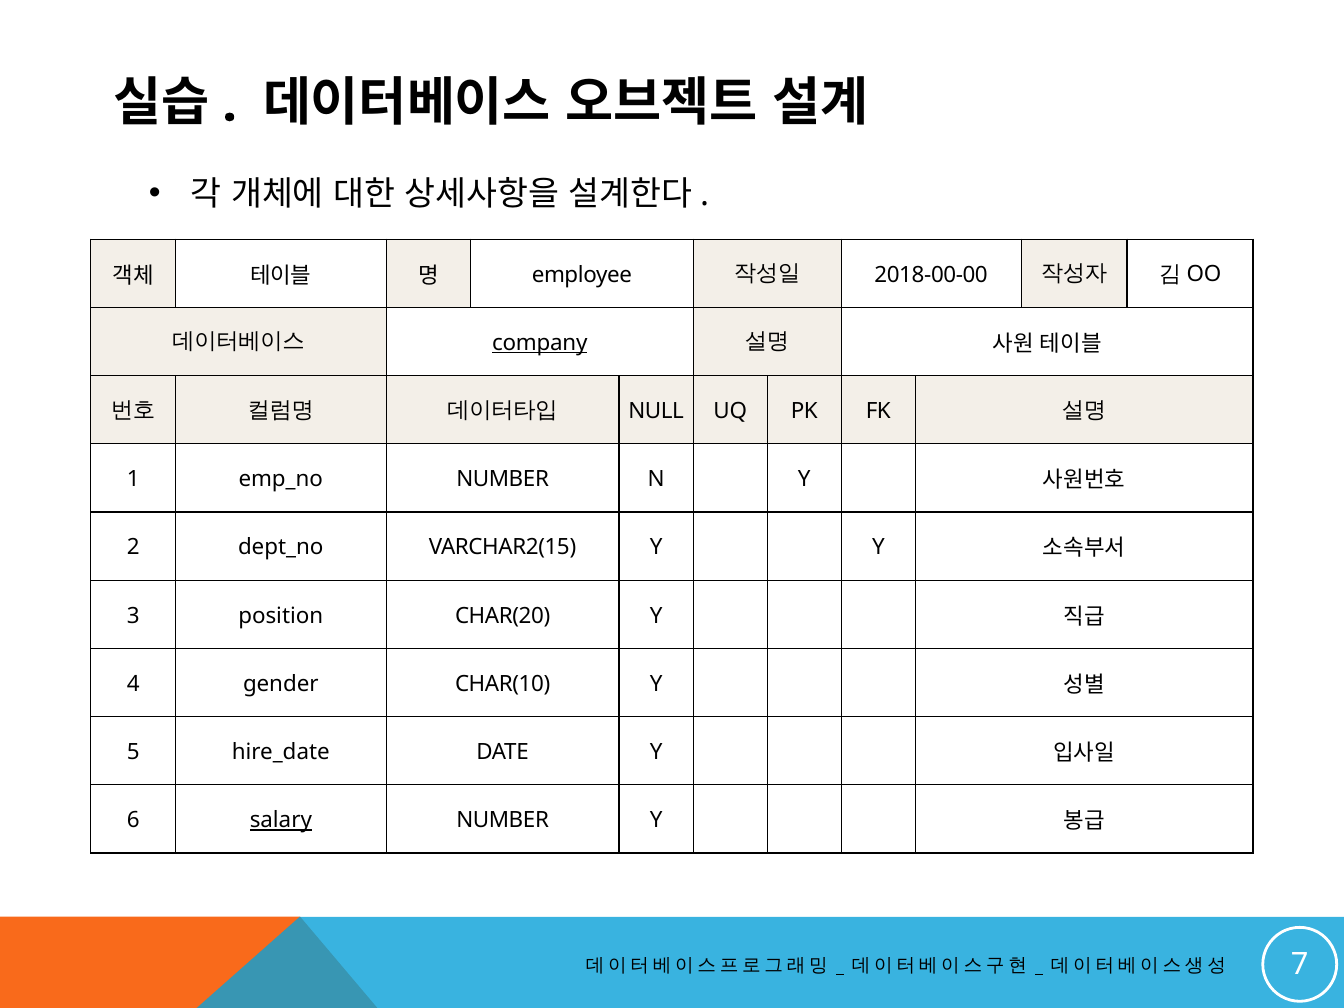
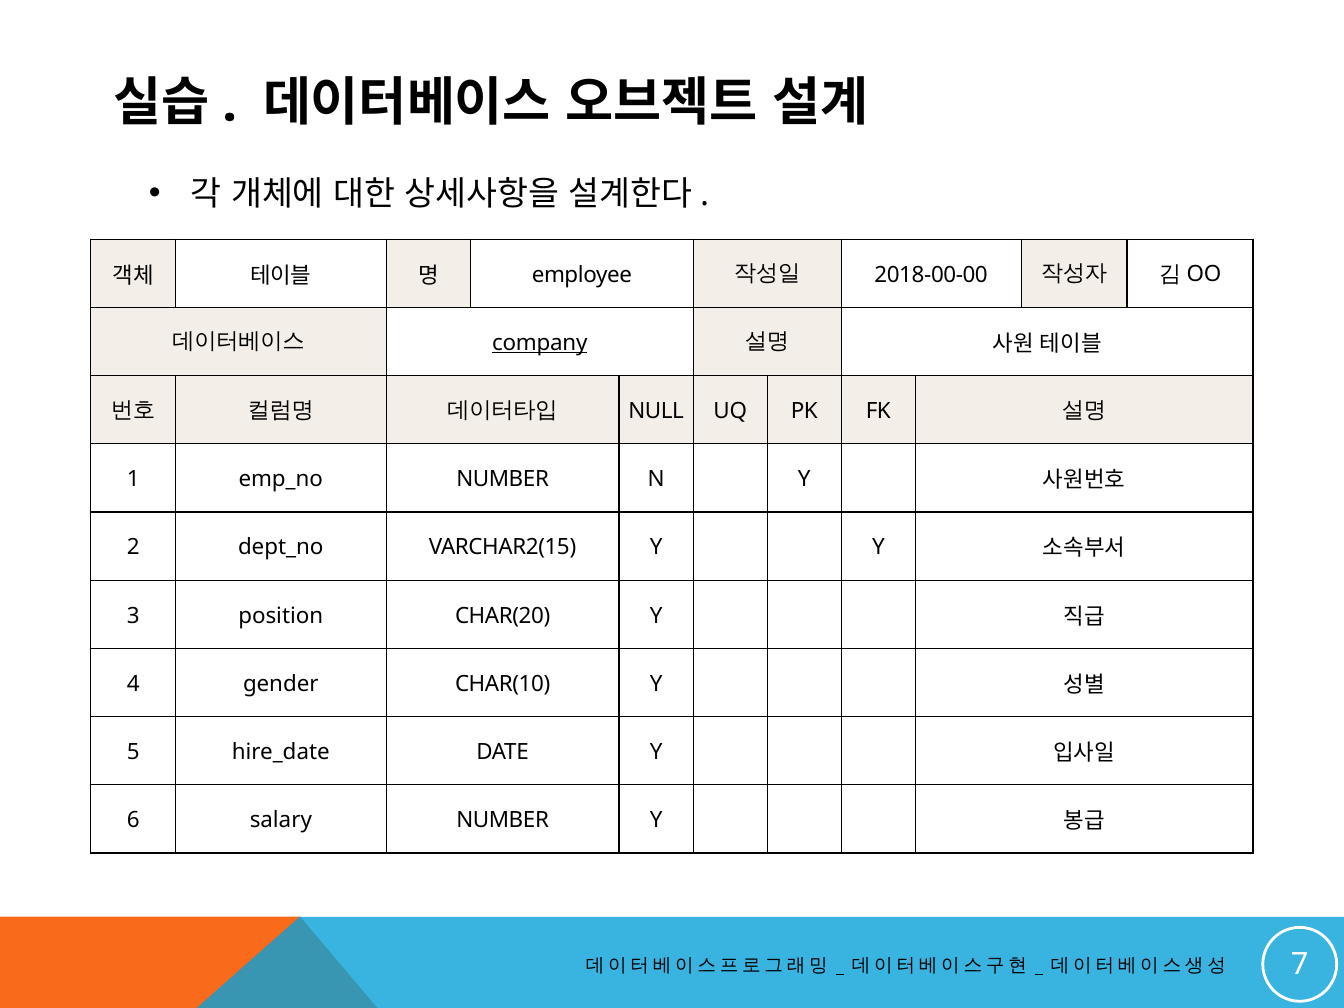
salary underline: present -> none
